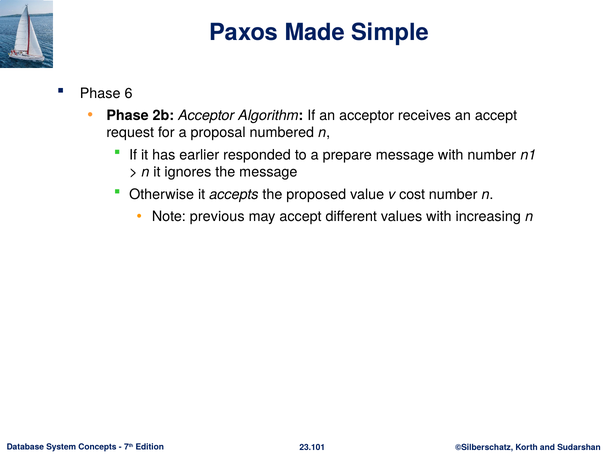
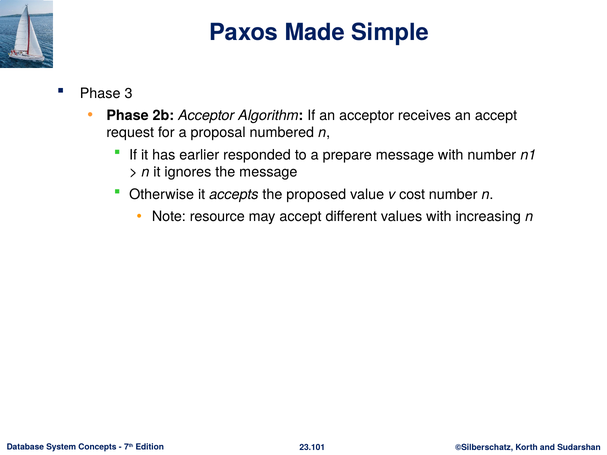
6: 6 -> 3
previous: previous -> resource
